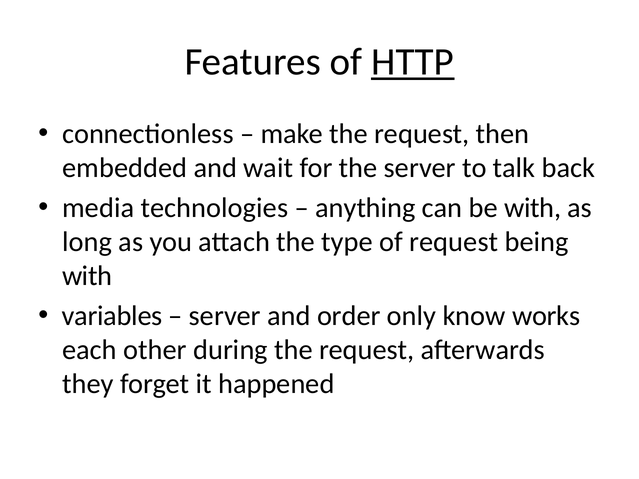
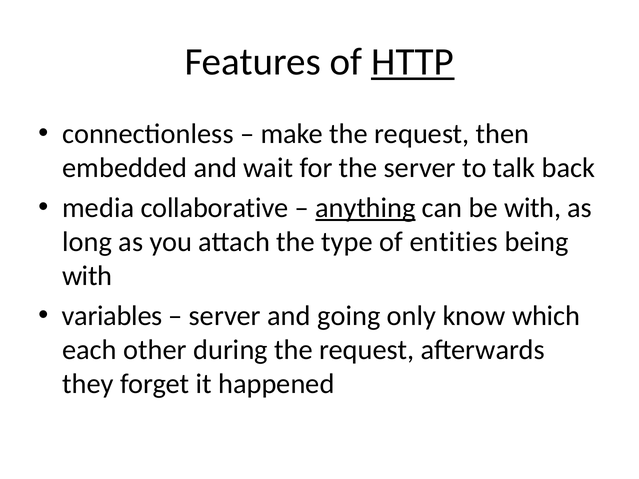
technologies: technologies -> collaborative
anything underline: none -> present
of request: request -> entities
order: order -> going
works: works -> which
